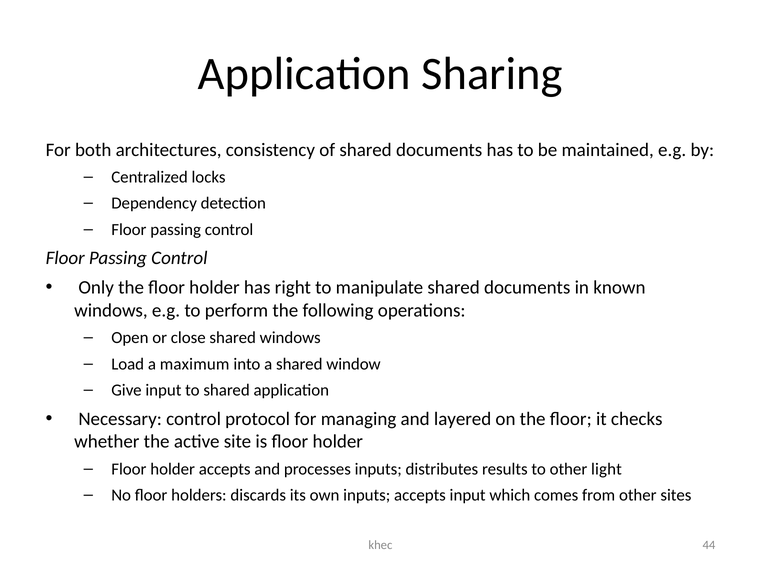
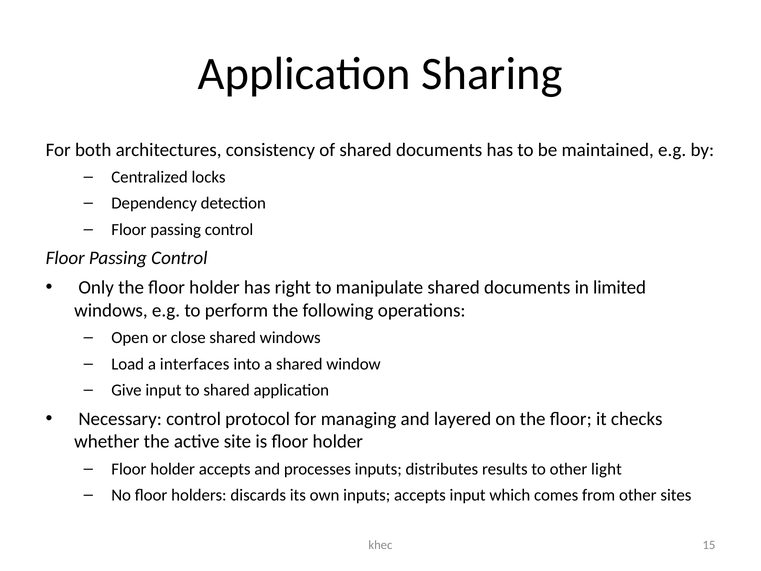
known: known -> limited
maximum: maximum -> interfaces
44: 44 -> 15
